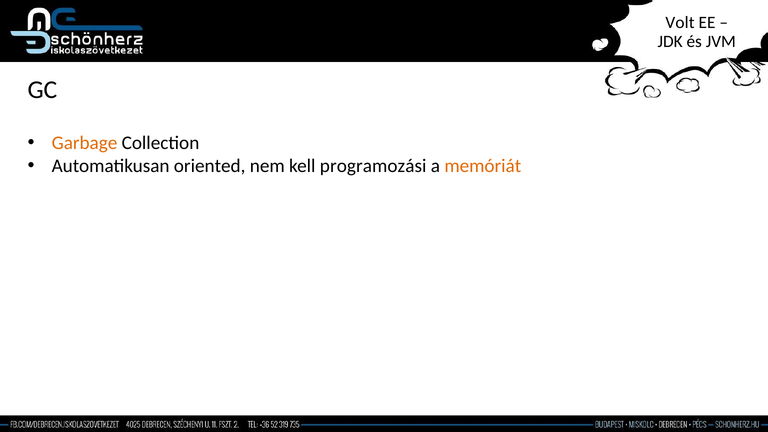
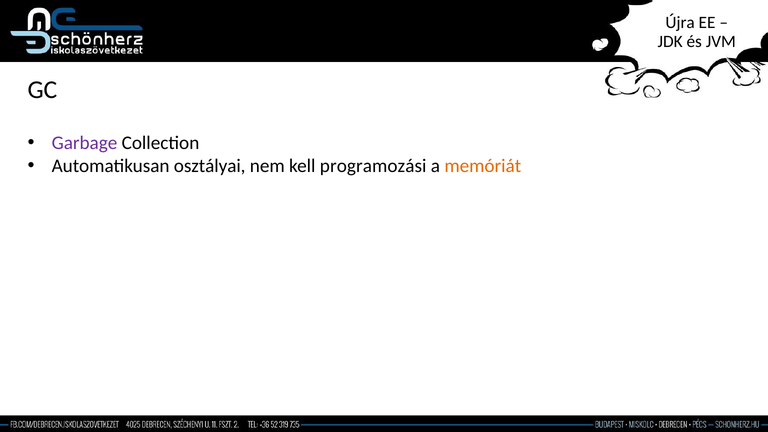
Volt: Volt -> Újra
Garbage colour: orange -> purple
oriented: oriented -> osztályai
